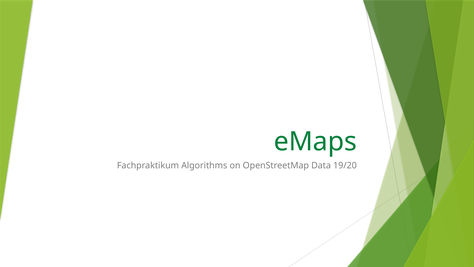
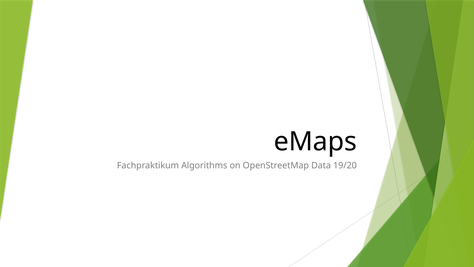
eMaps colour: green -> black
